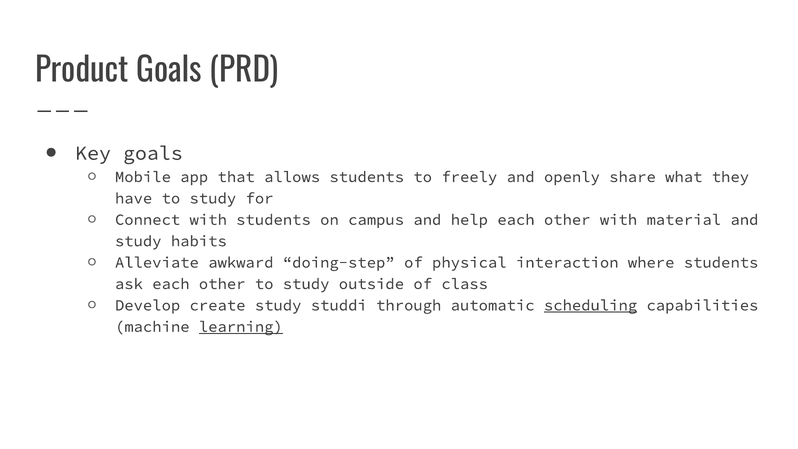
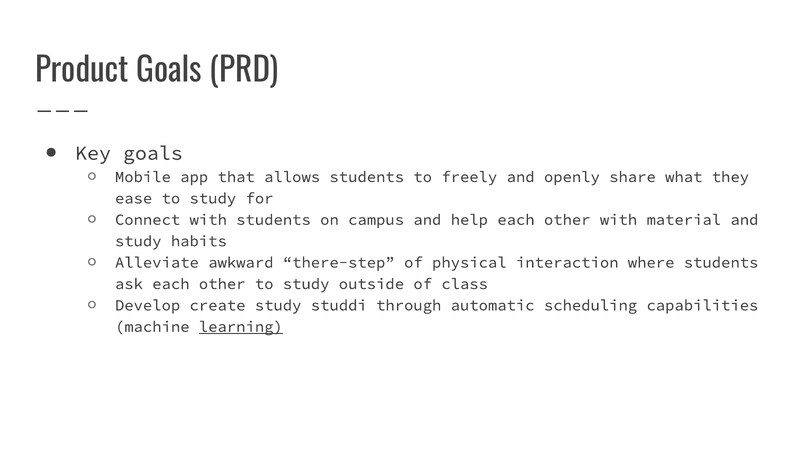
have: have -> ease
doing-step: doing-step -> there-step
scheduling underline: present -> none
